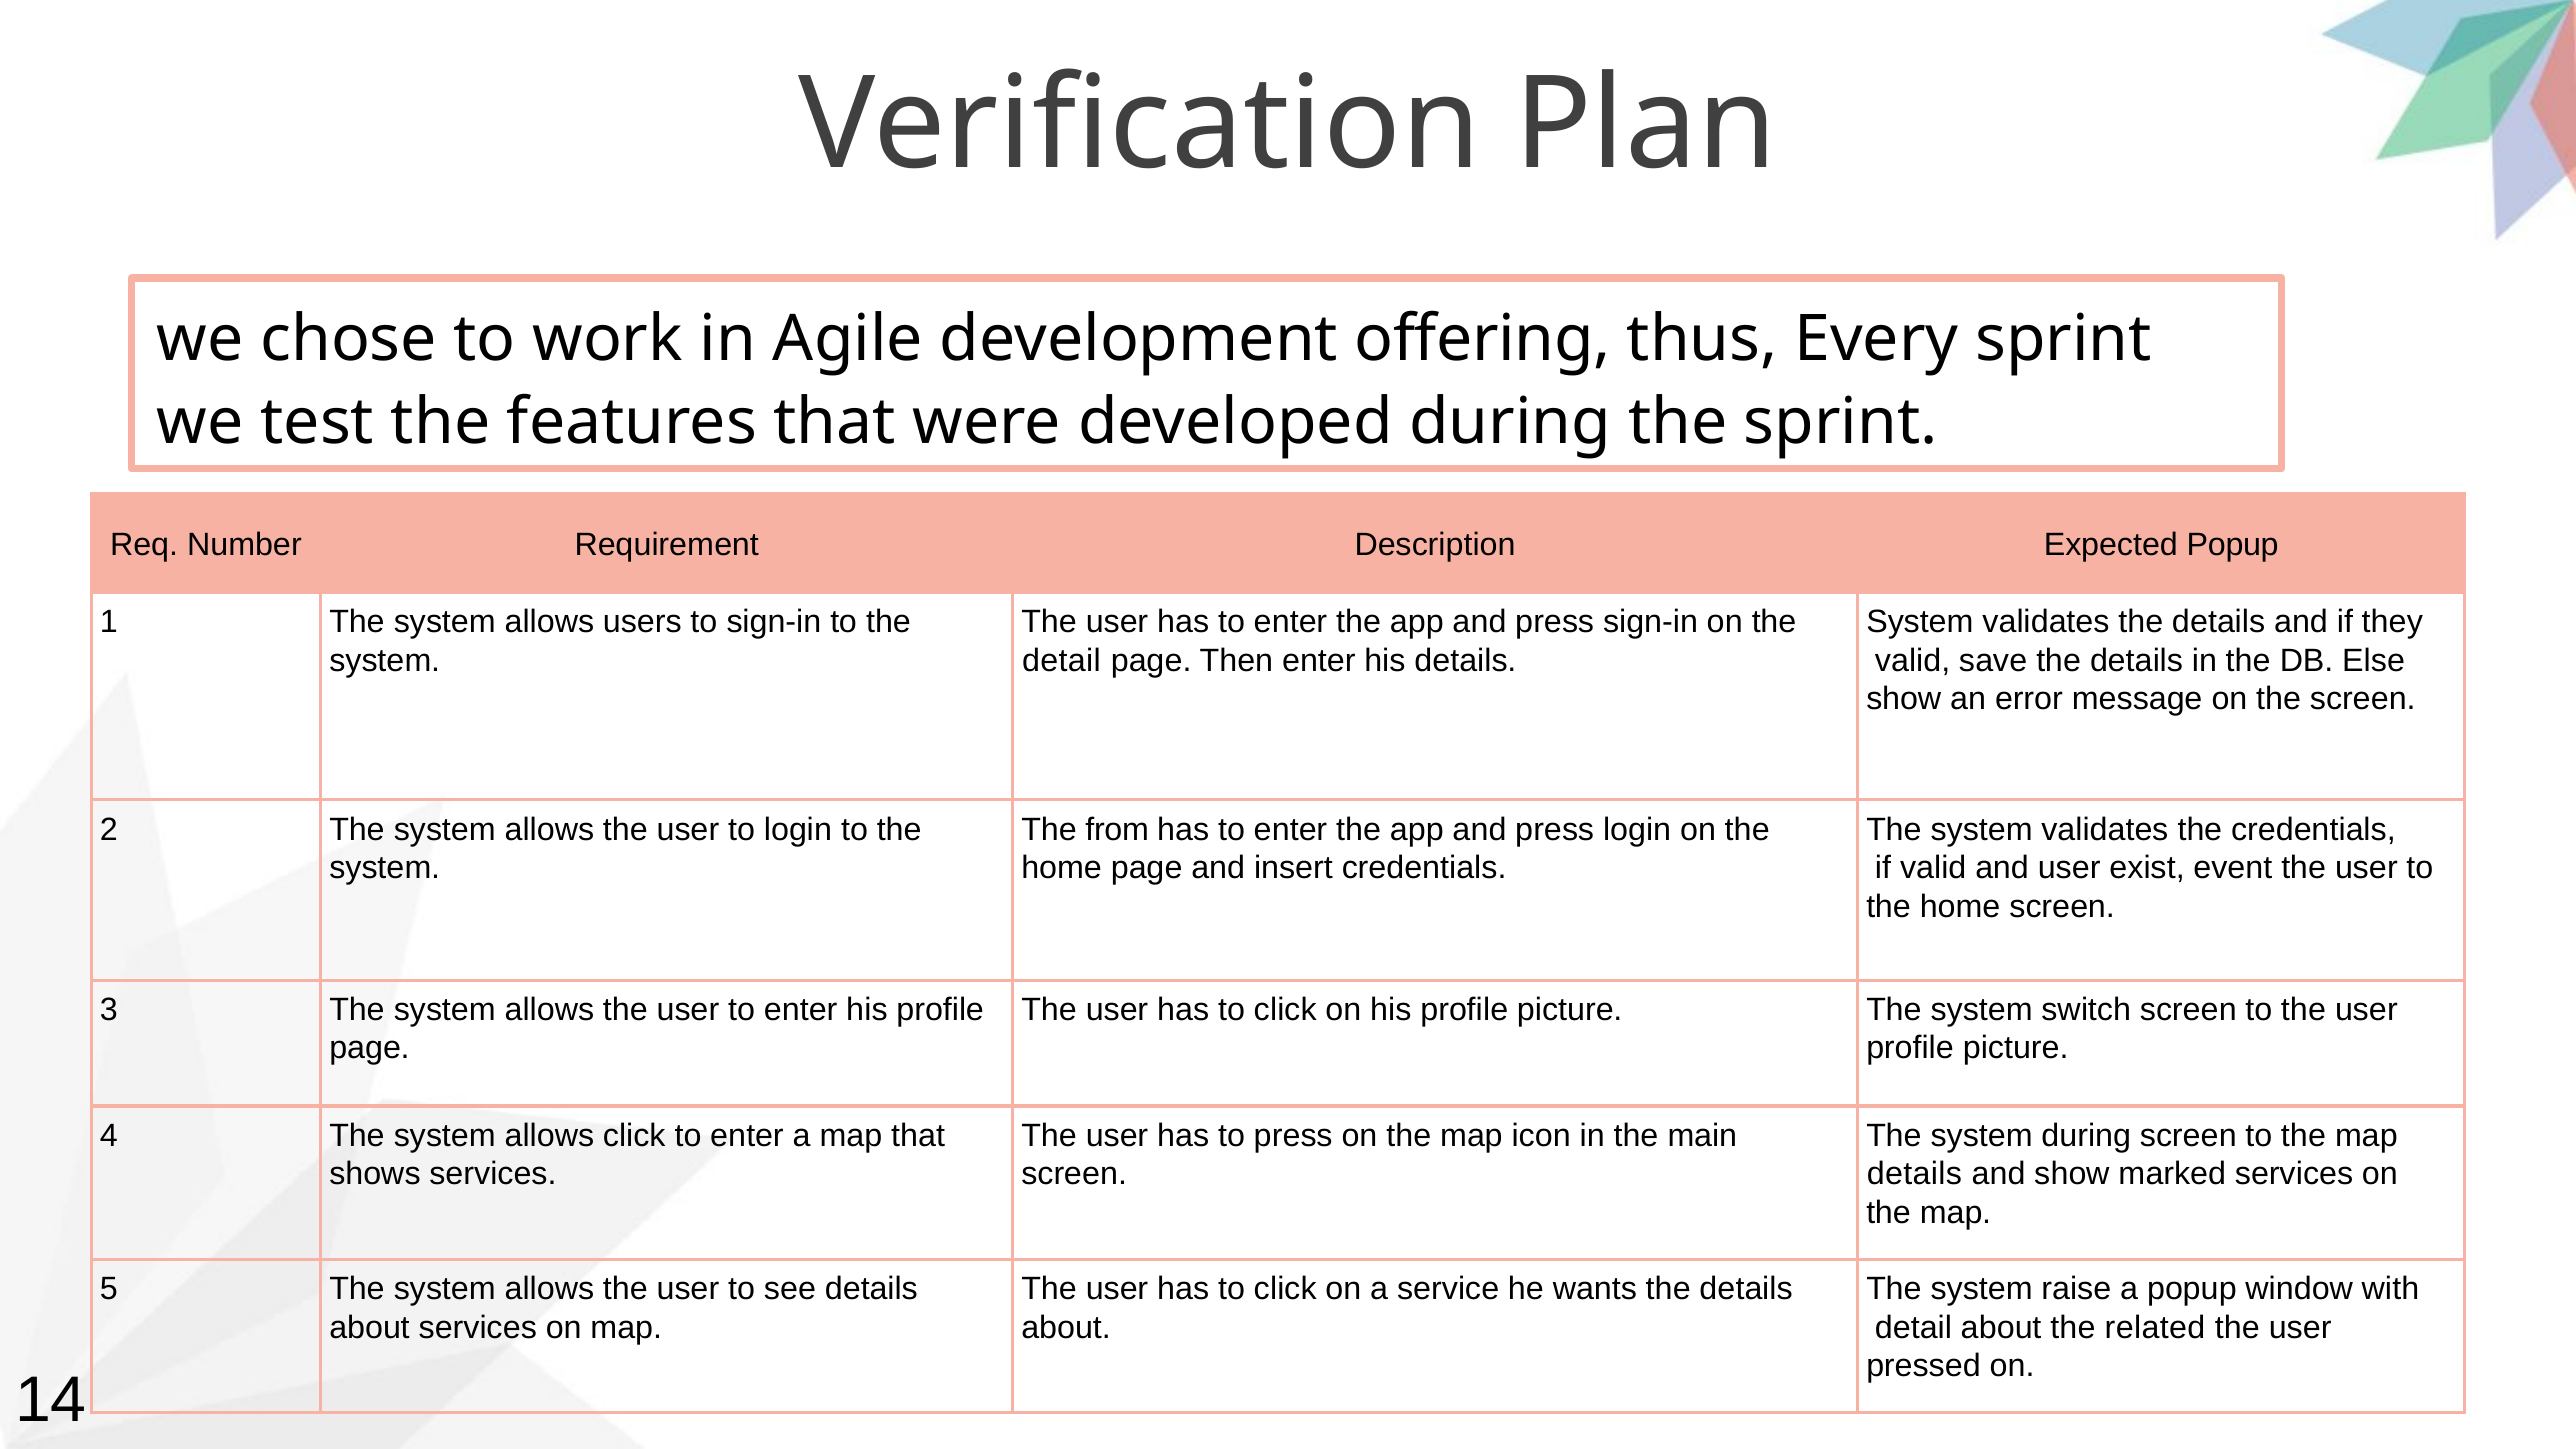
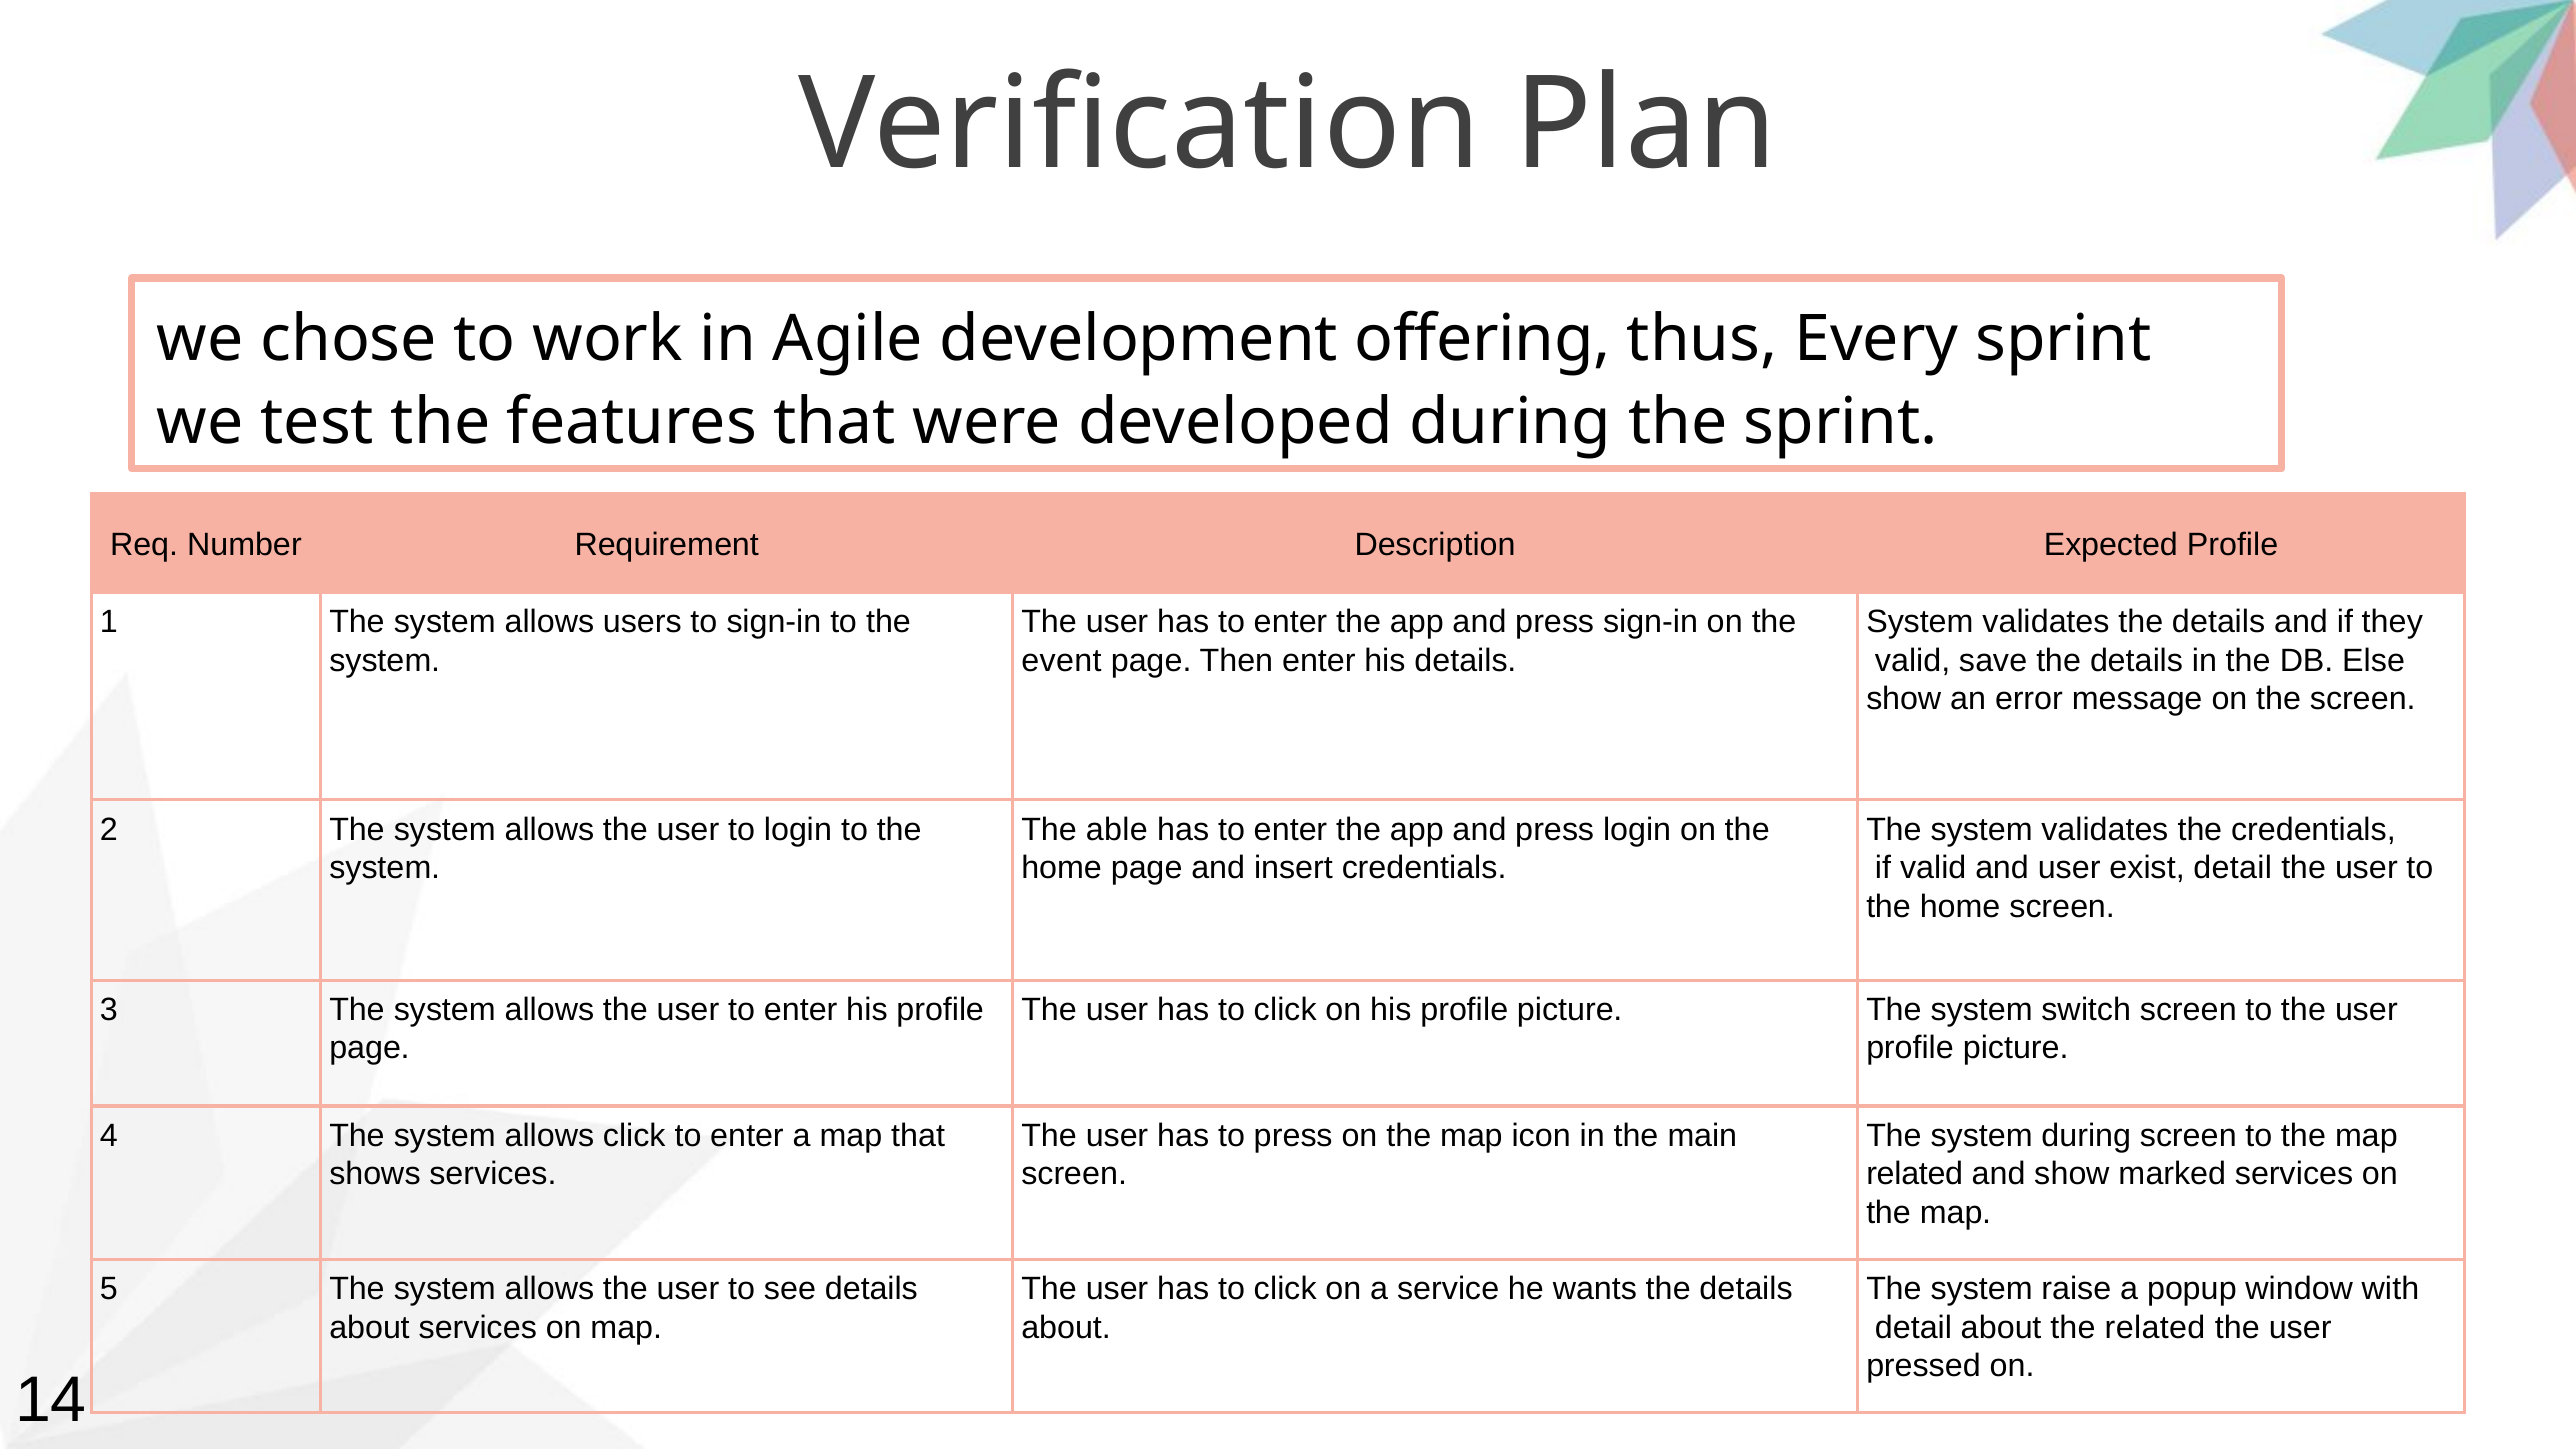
Expected Popup: Popup -> Profile
detail at (1061, 661): detail -> event
from: from -> able
exist event: event -> detail
details at (1914, 1174): details -> related
